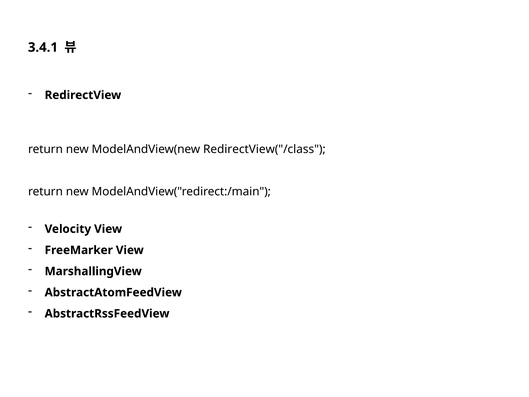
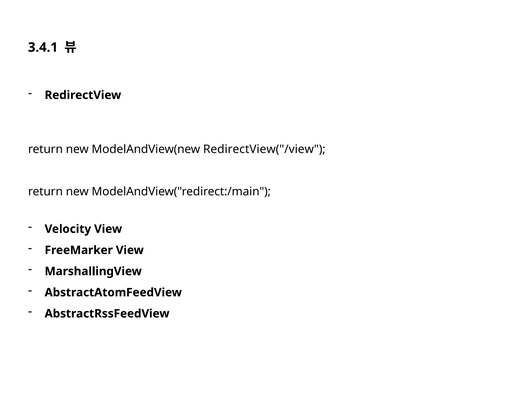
RedirectView("/class: RedirectView("/class -> RedirectView("/view
